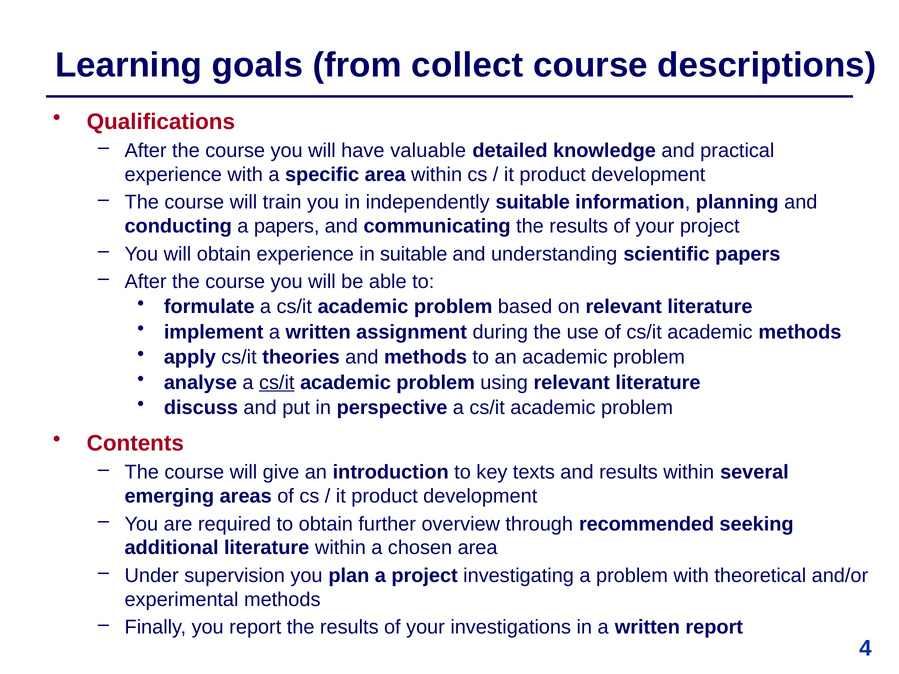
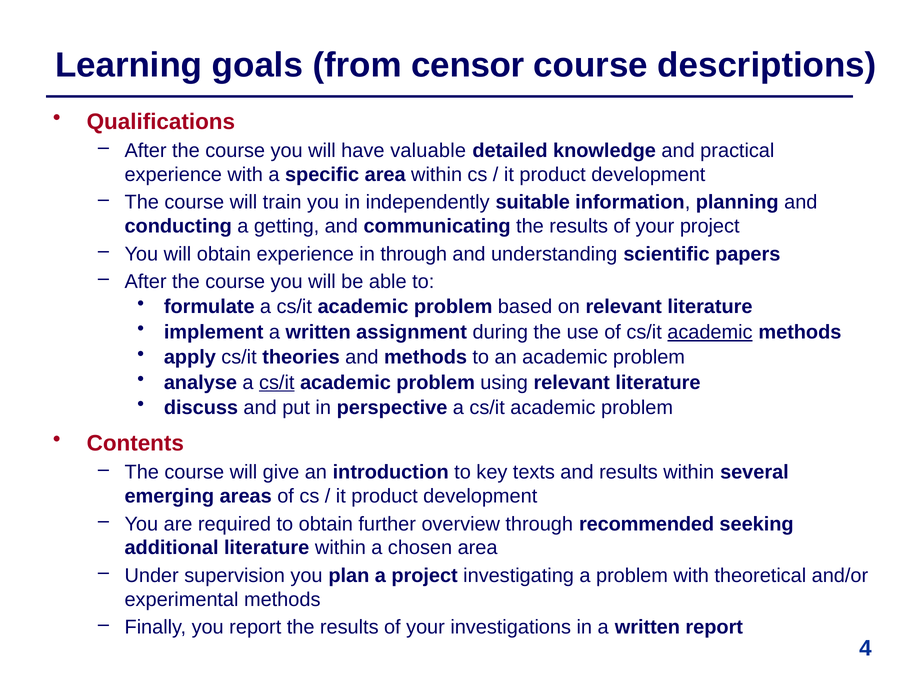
collect: collect -> censor
a papers: papers -> getting
in suitable: suitable -> through
academic at (710, 332) underline: none -> present
